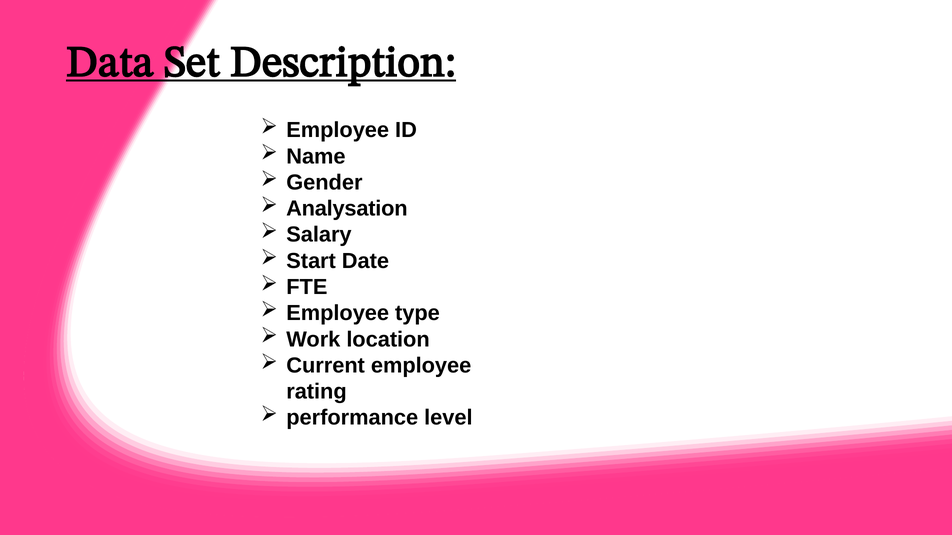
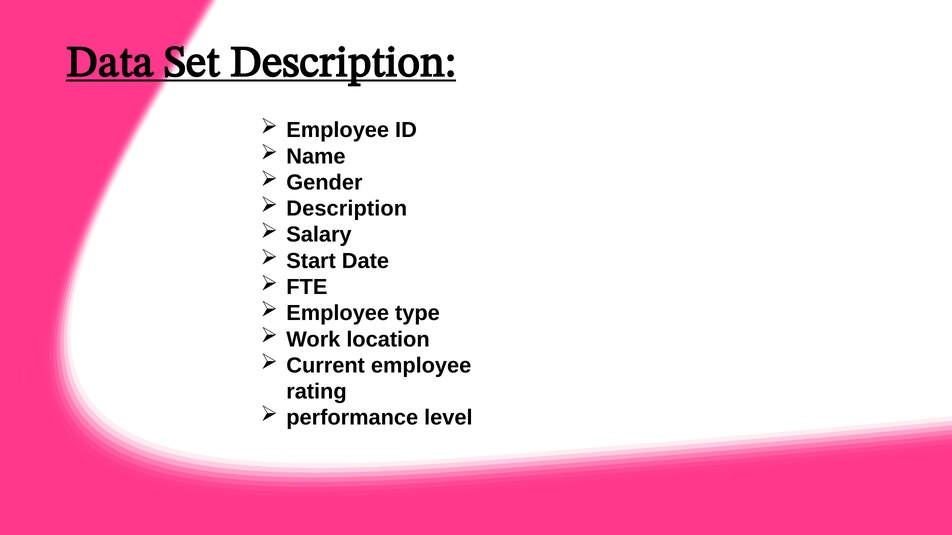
Analysation at (347, 209): Analysation -> Description
